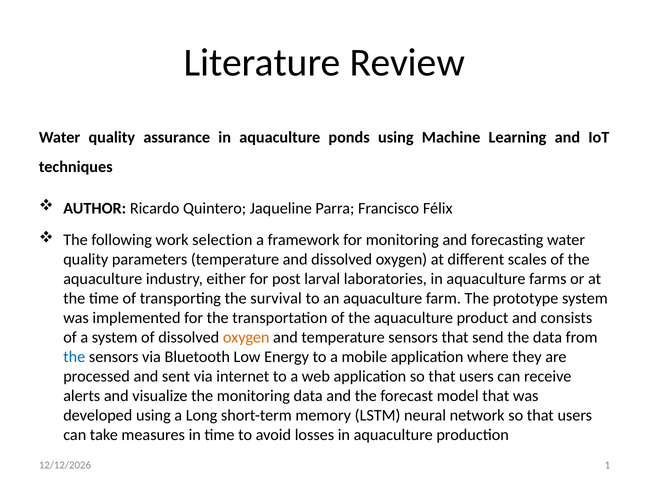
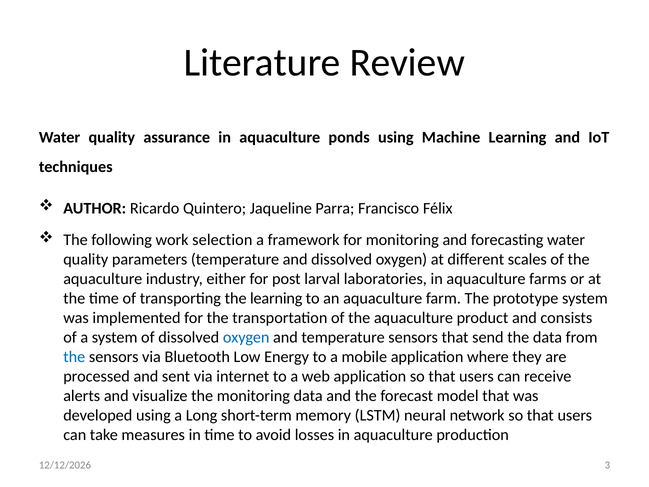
the survival: survival -> learning
oxygen at (246, 337) colour: orange -> blue
1: 1 -> 3
